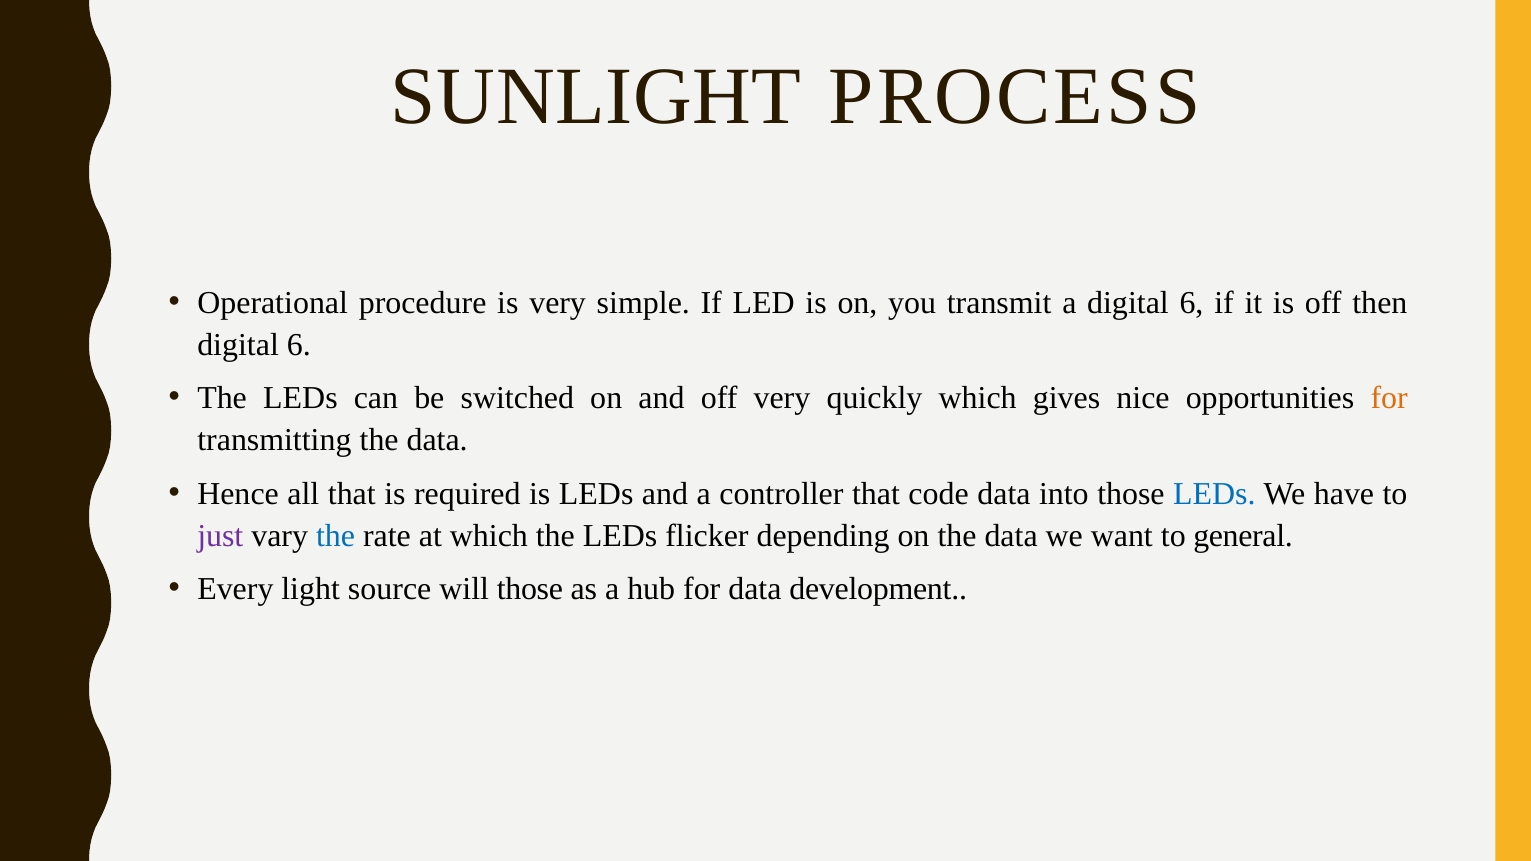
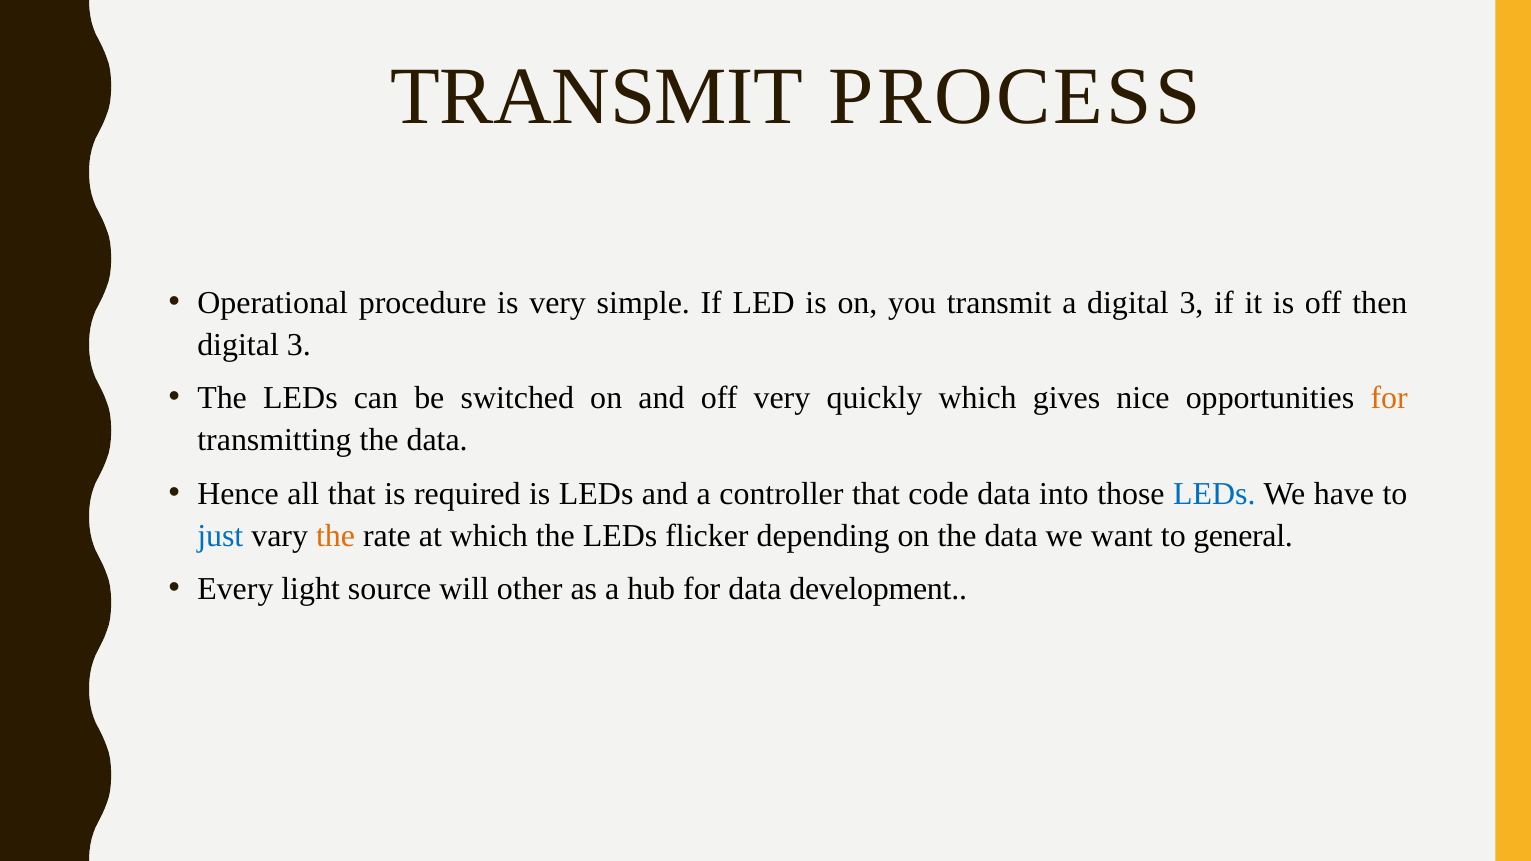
SUNLIGHT at (596, 97): SUNLIGHT -> TRANSMIT
a digital 6: 6 -> 3
6 at (299, 345): 6 -> 3
just colour: purple -> blue
the at (336, 536) colour: blue -> orange
will those: those -> other
